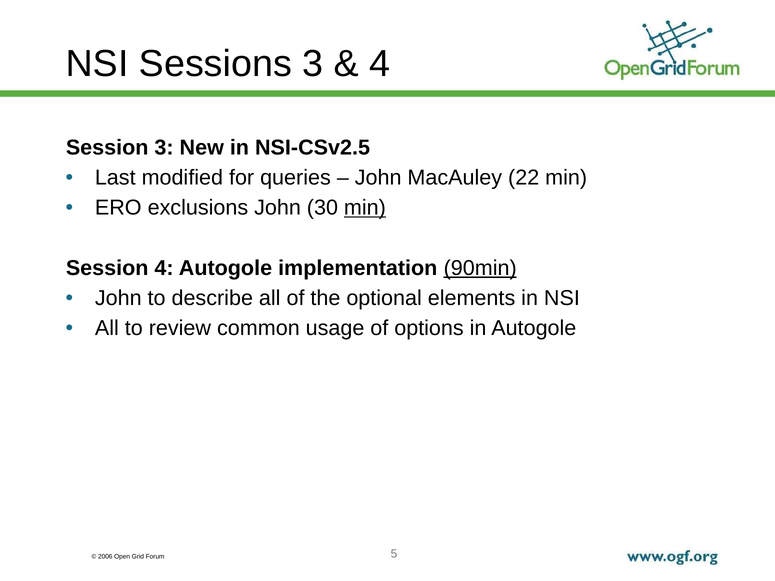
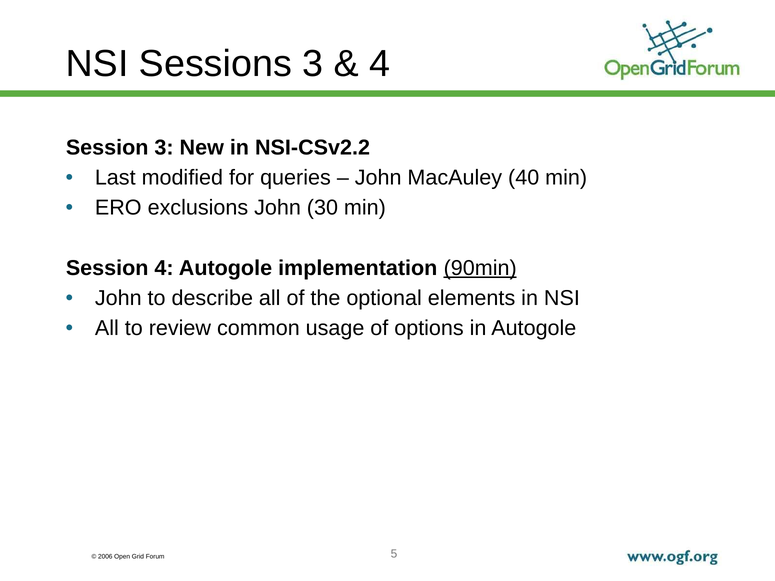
NSI-CSv2.5: NSI-CSv2.5 -> NSI-CSv2.2
22: 22 -> 40
min at (365, 208) underline: present -> none
